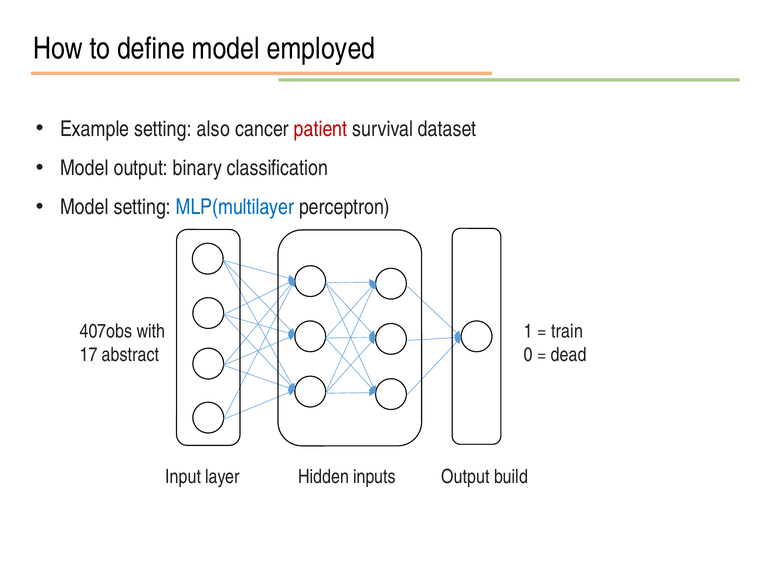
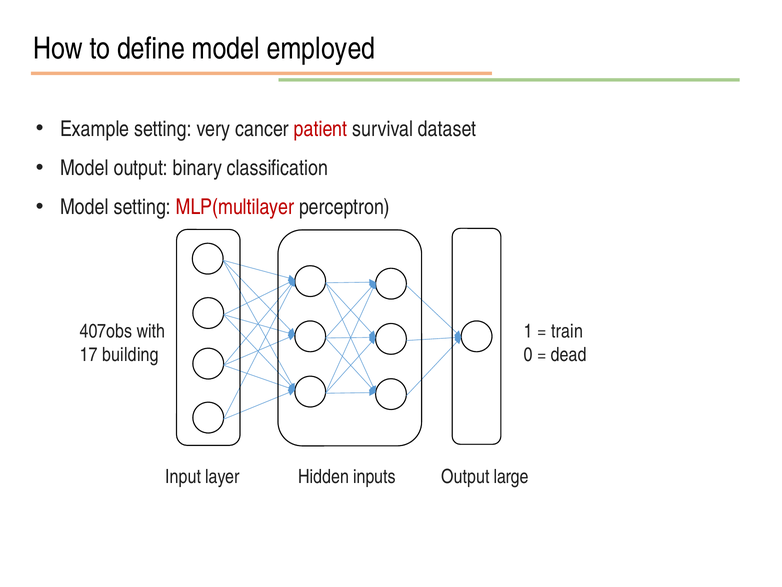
also: also -> very
MLP(multilayer colour: blue -> red
abstract: abstract -> building
build: build -> large
